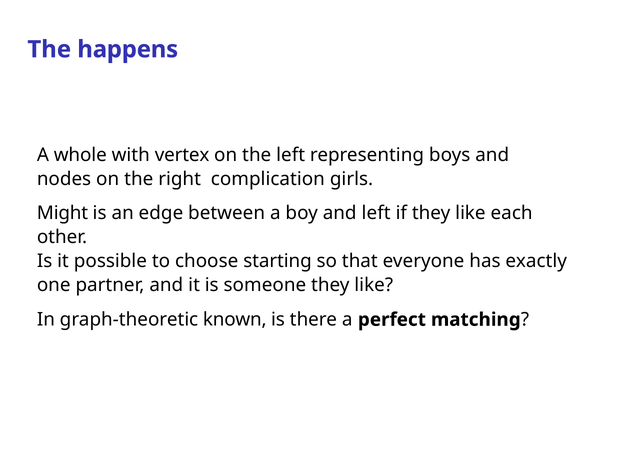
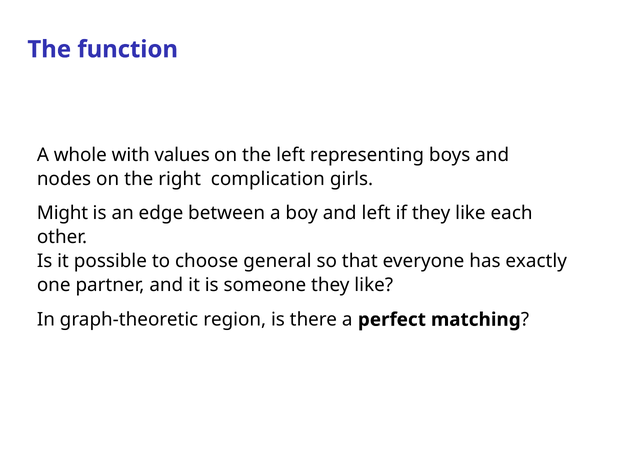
happens: happens -> function
vertex: vertex -> values
starting: starting -> general
known: known -> region
